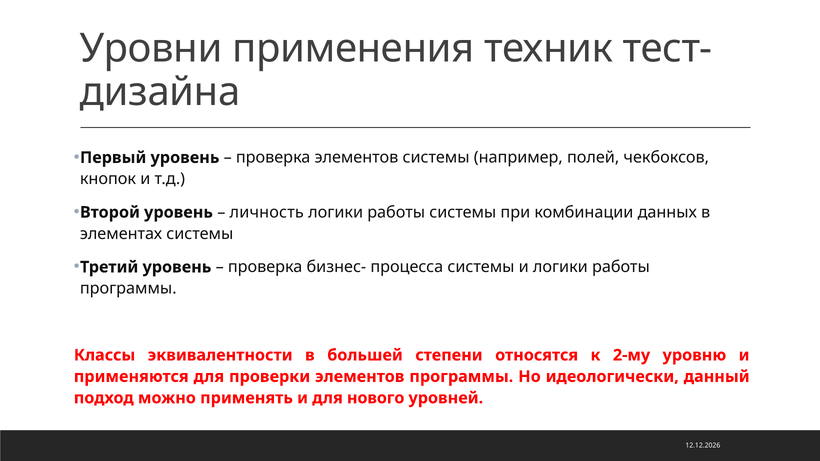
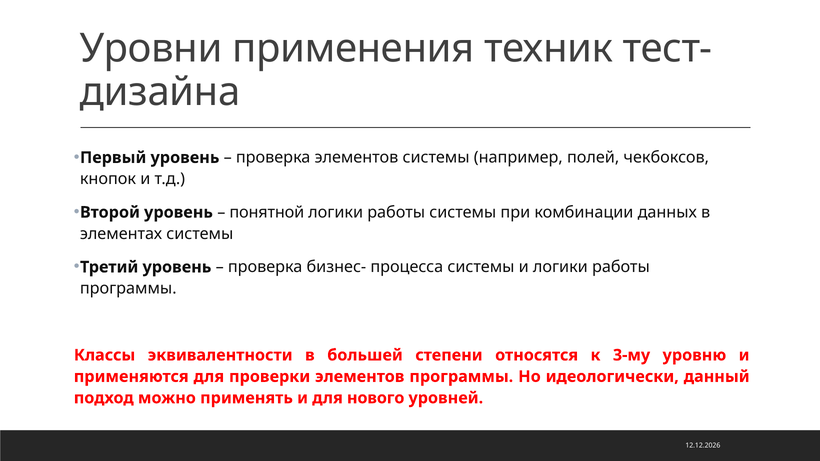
личность: личность -> понятной
2-му: 2-му -> 3-му
